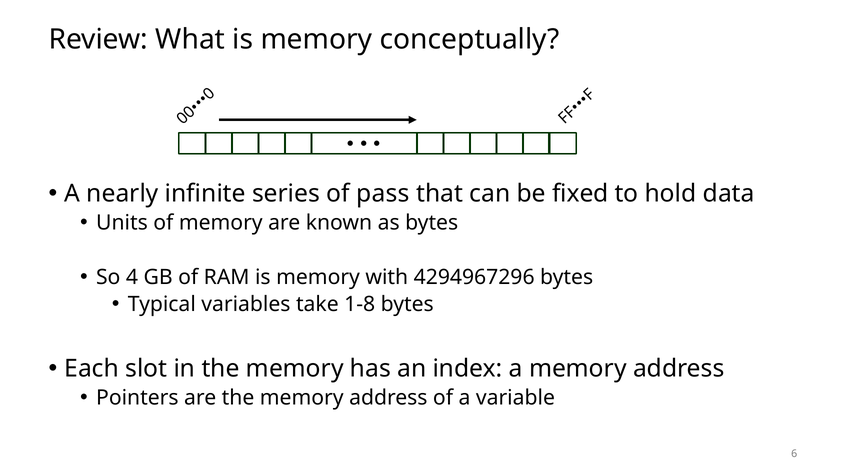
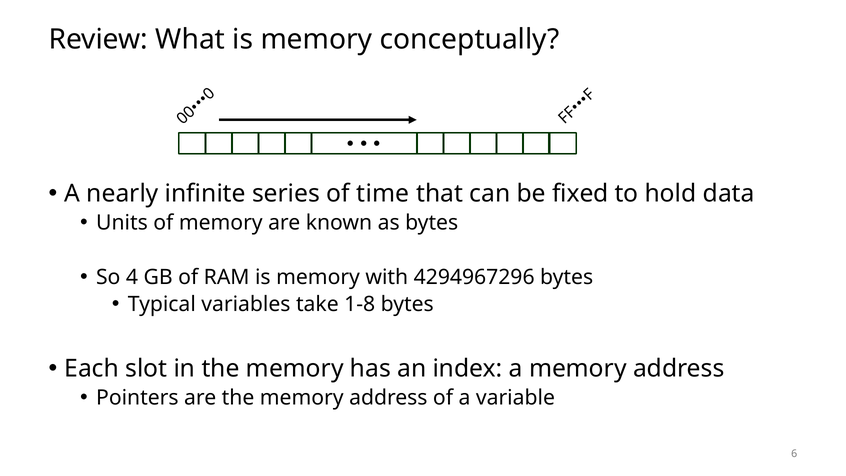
pass: pass -> time
